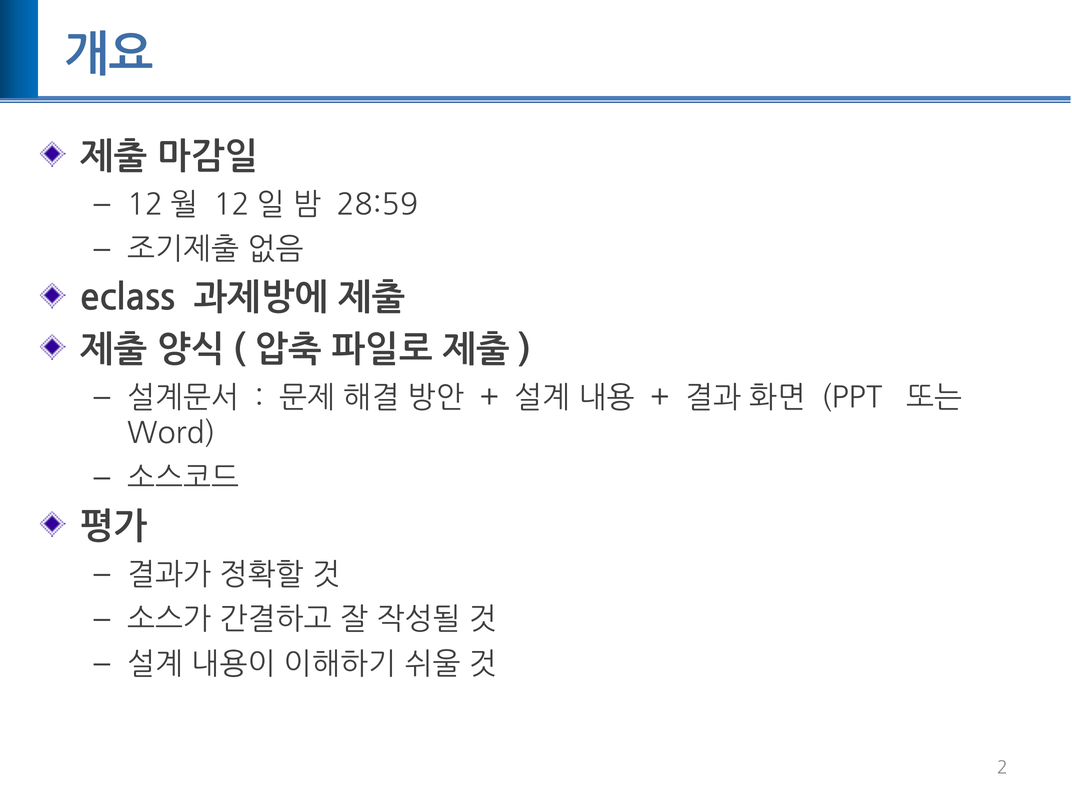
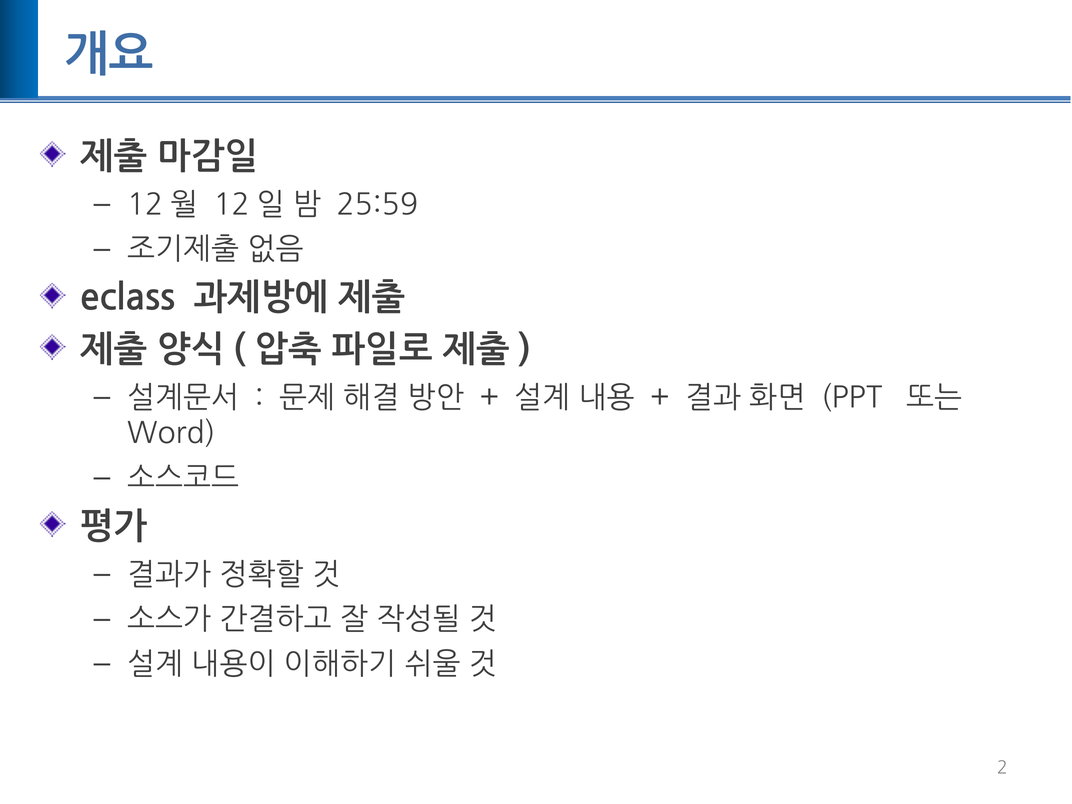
28:59: 28:59 -> 25:59
